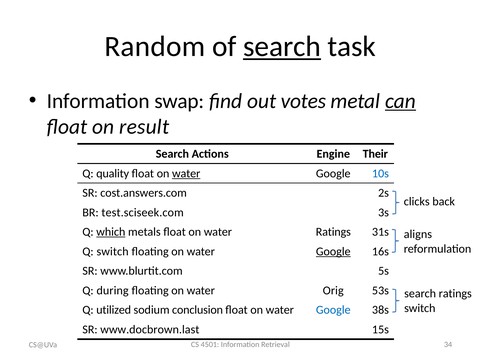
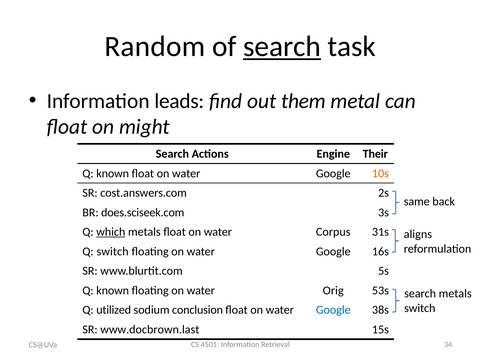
swap: swap -> leads
votes: votes -> them
can underline: present -> none
result: result -> might
quality at (113, 173): quality -> known
water at (186, 173) underline: present -> none
10s colour: blue -> orange
clicks: clicks -> same
test.sciseek.com: test.sciseek.com -> does.sciseek.com
water Ratings: Ratings -> Corpus
Google at (333, 251) underline: present -> none
during at (113, 290): during -> known
search ratings: ratings -> metals
